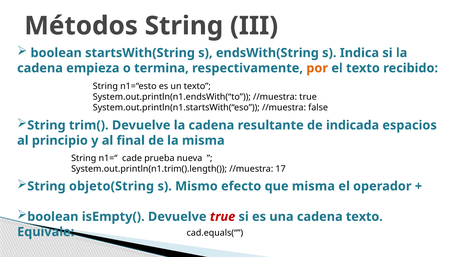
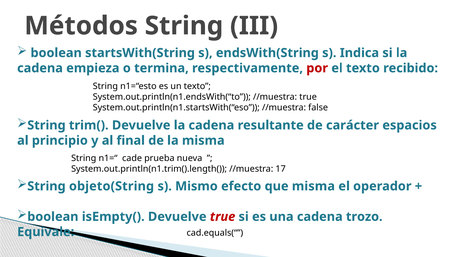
por colour: orange -> red
indicada: indicada -> carácter
cadena texto: texto -> trozo
